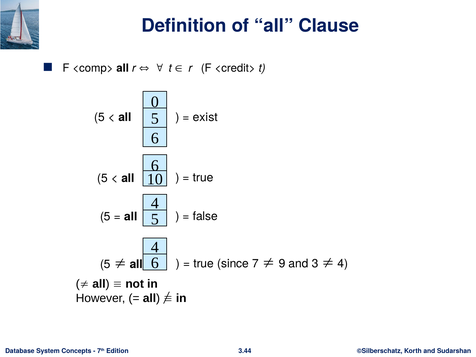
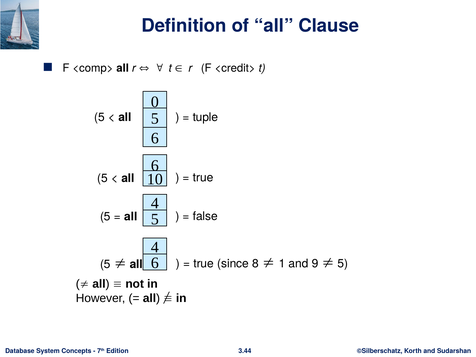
exist: exist -> tuple
7: 7 -> 8
9: 9 -> 1
3: 3 -> 9
4 at (343, 263): 4 -> 5
